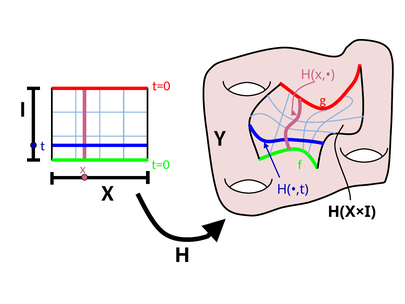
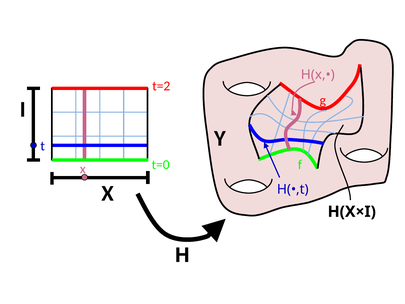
t=0 at (161, 86): t=0 -> t=2
